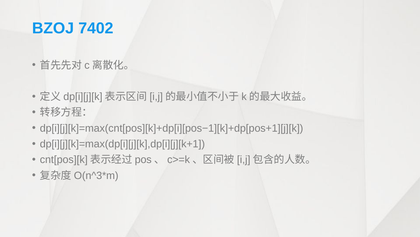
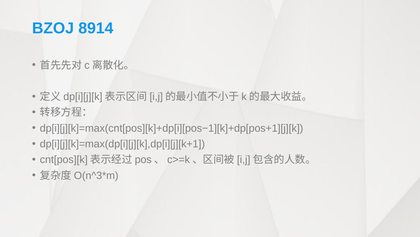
7402: 7402 -> 8914
